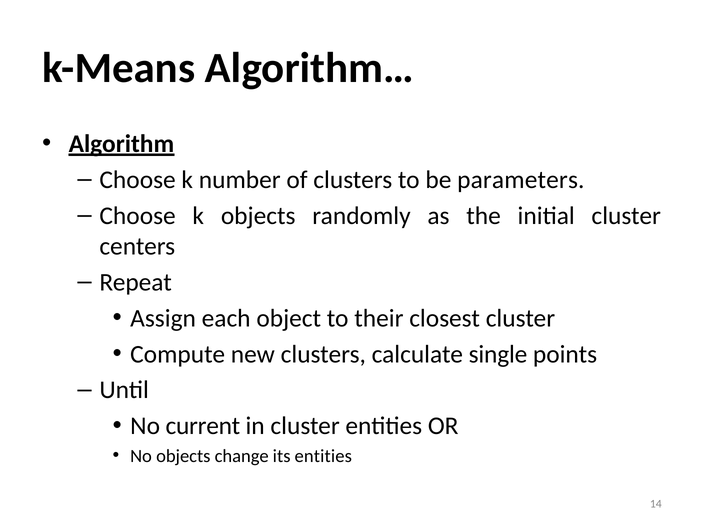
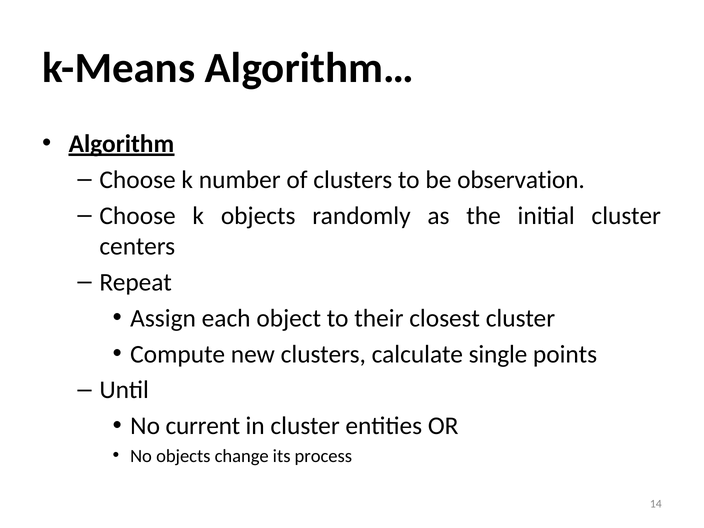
parameters: parameters -> observation
its entities: entities -> process
